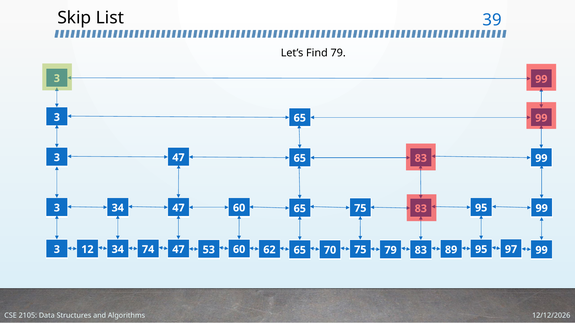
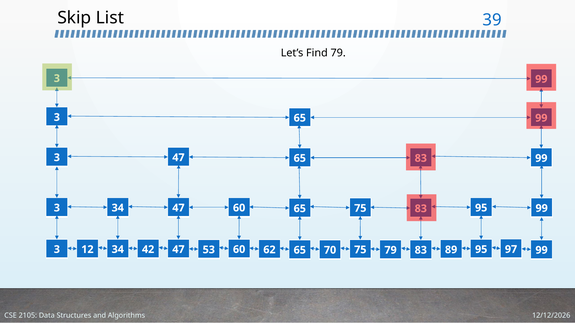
74: 74 -> 42
